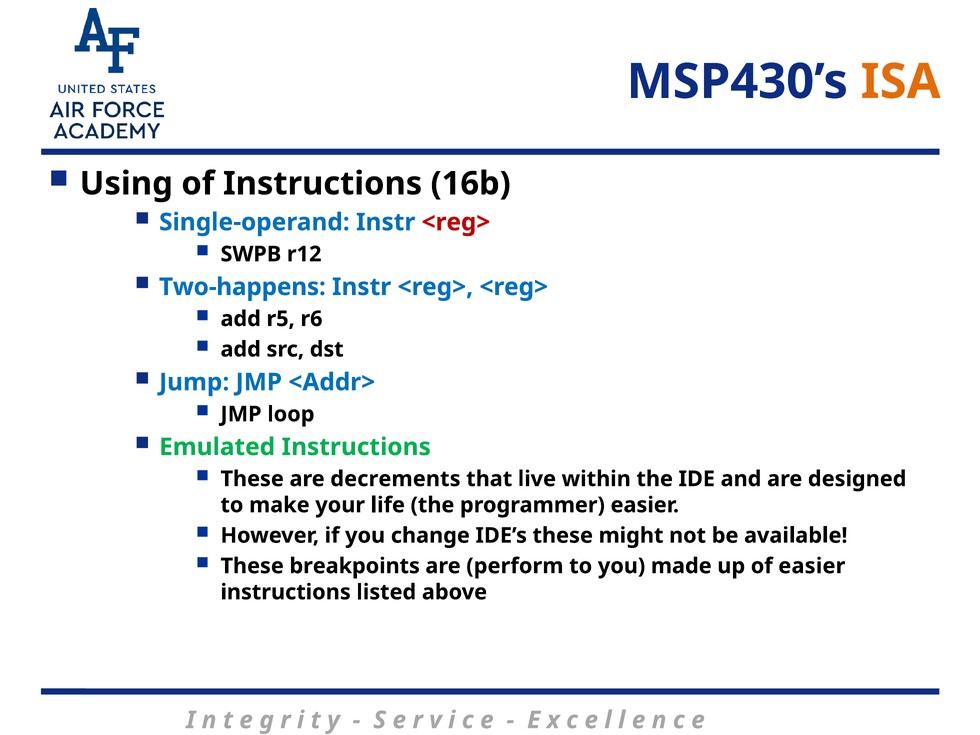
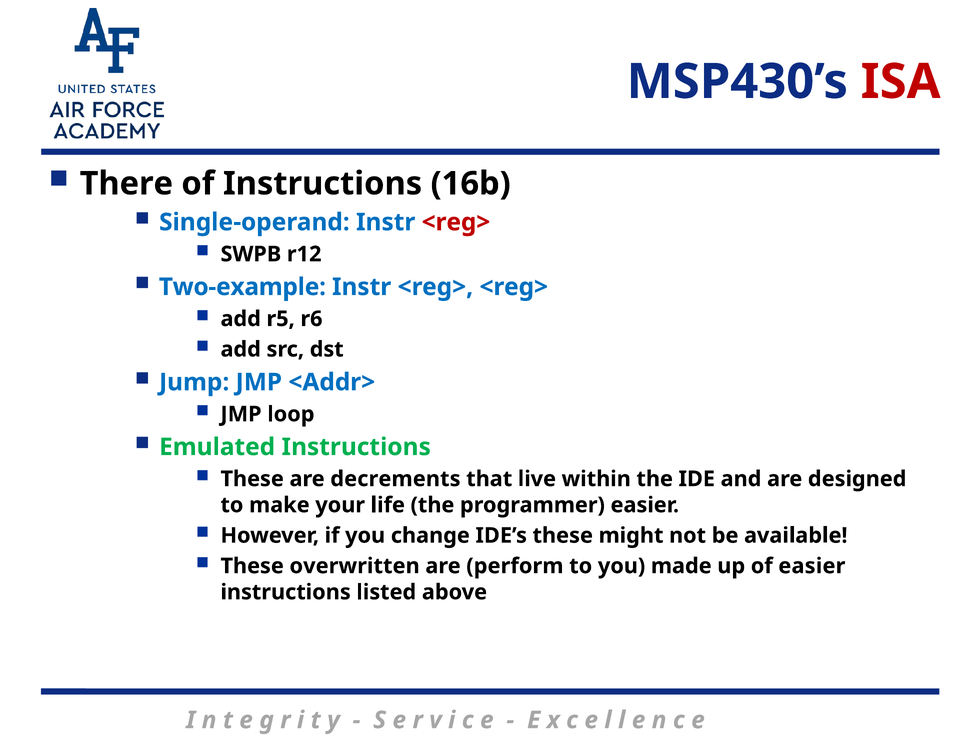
ISA colour: orange -> red
Using: Using -> There
Two-happens: Two-happens -> Two-example
breakpoints: breakpoints -> overwritten
